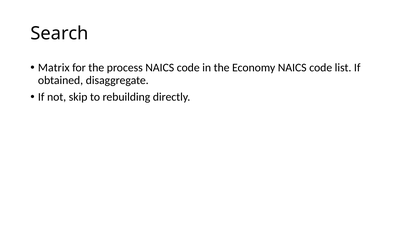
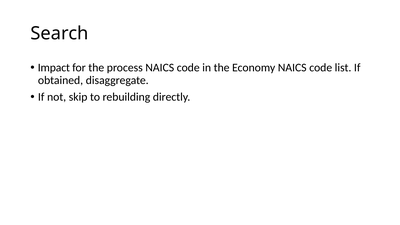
Matrix: Matrix -> Impact
